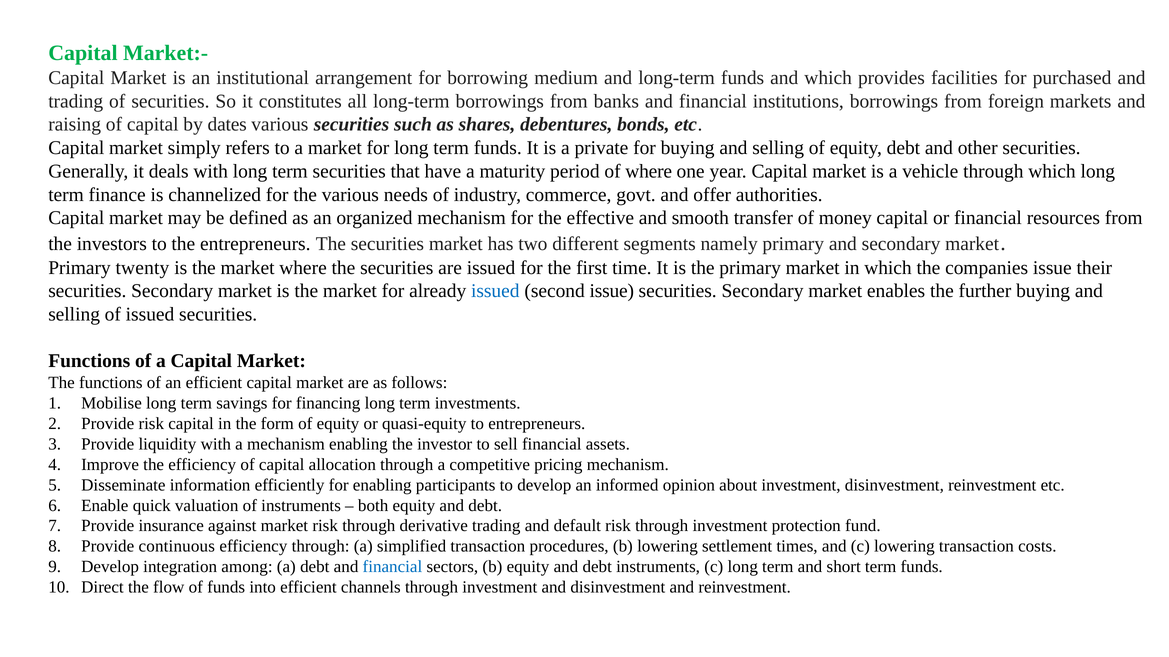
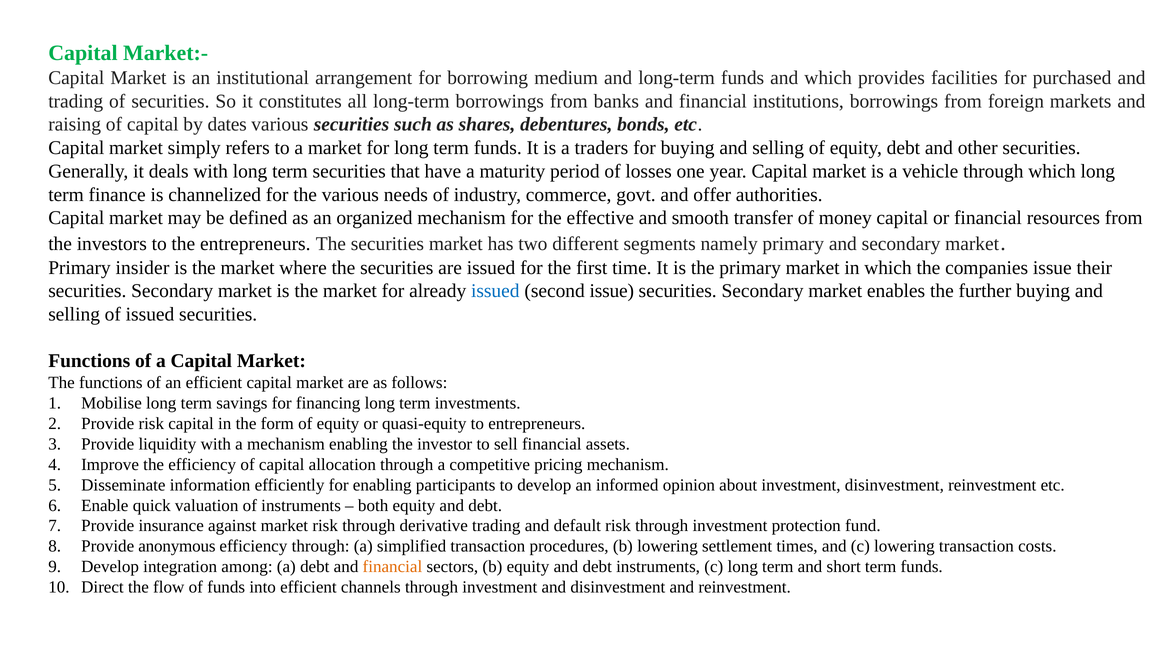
private: private -> traders
of where: where -> losses
twenty: twenty -> insider
continuous: continuous -> anonymous
financial at (392, 567) colour: blue -> orange
